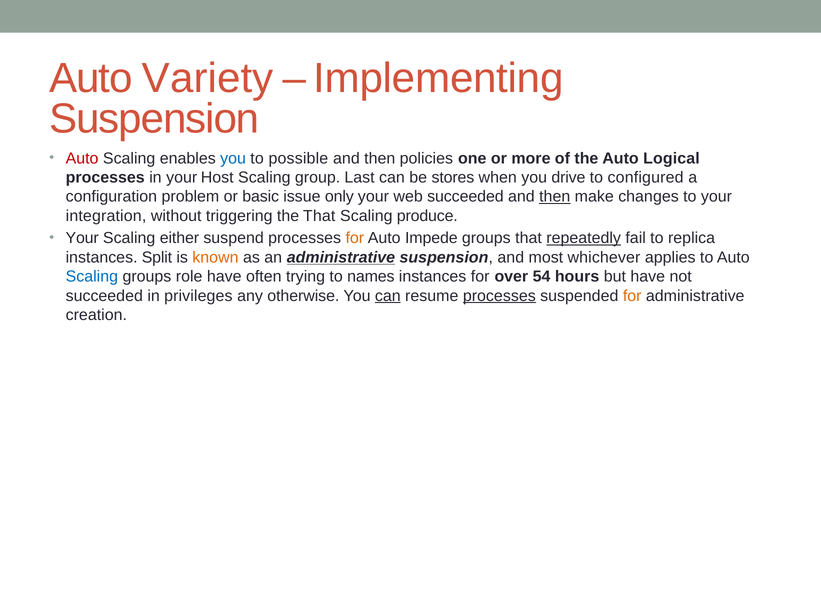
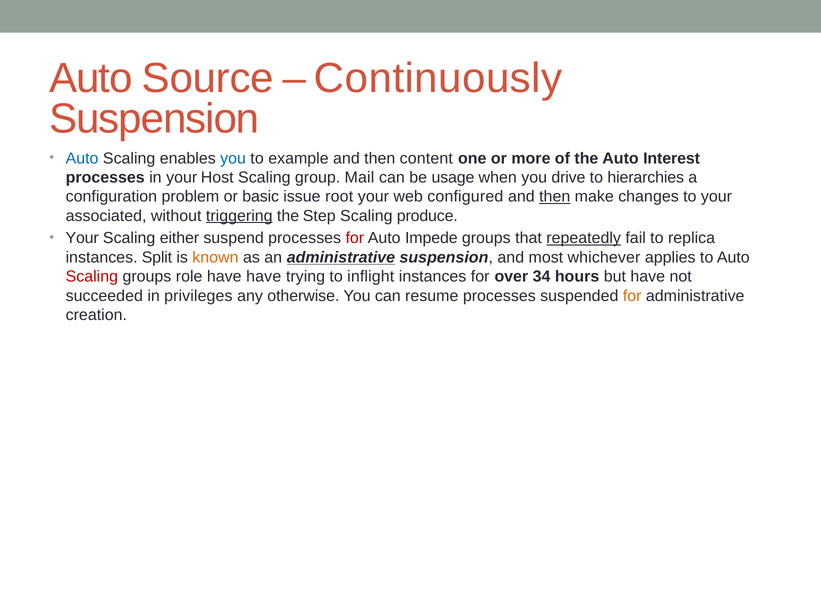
Variety: Variety -> Source
Implementing: Implementing -> Continuously
Auto at (82, 159) colour: red -> blue
possible: possible -> example
policies: policies -> content
Logical: Logical -> Interest
Last: Last -> Mail
stores: stores -> usage
configured: configured -> hierarchies
only: only -> root
web succeeded: succeeded -> configured
integration: integration -> associated
triggering underline: none -> present
the That: That -> Step
for at (355, 239) colour: orange -> red
Scaling at (92, 277) colour: blue -> red
have often: often -> have
names: names -> inflight
54: 54 -> 34
can at (388, 296) underline: present -> none
processes at (499, 296) underline: present -> none
